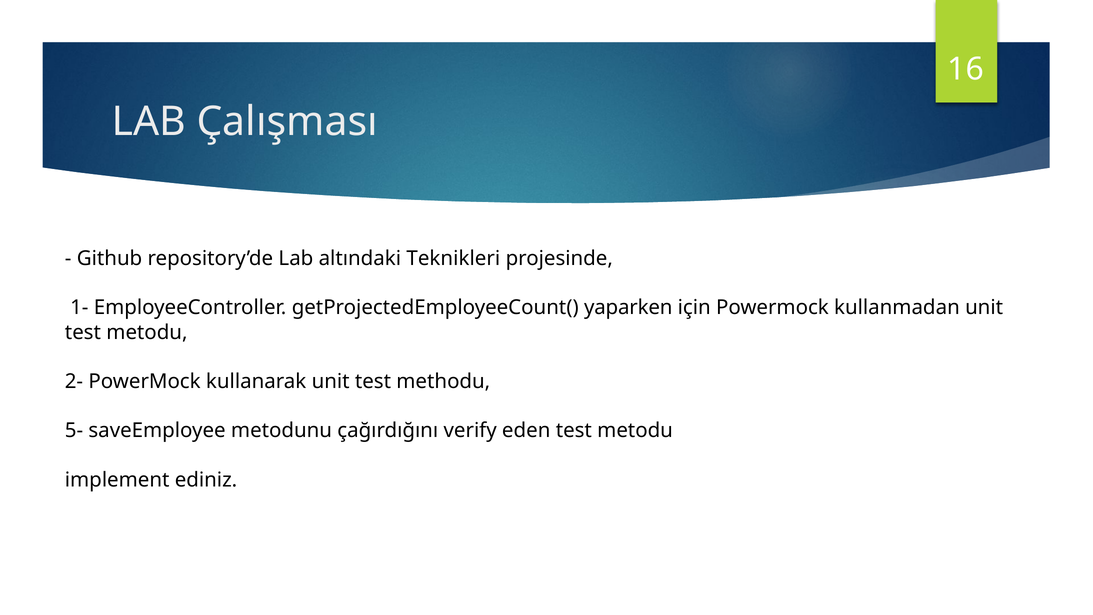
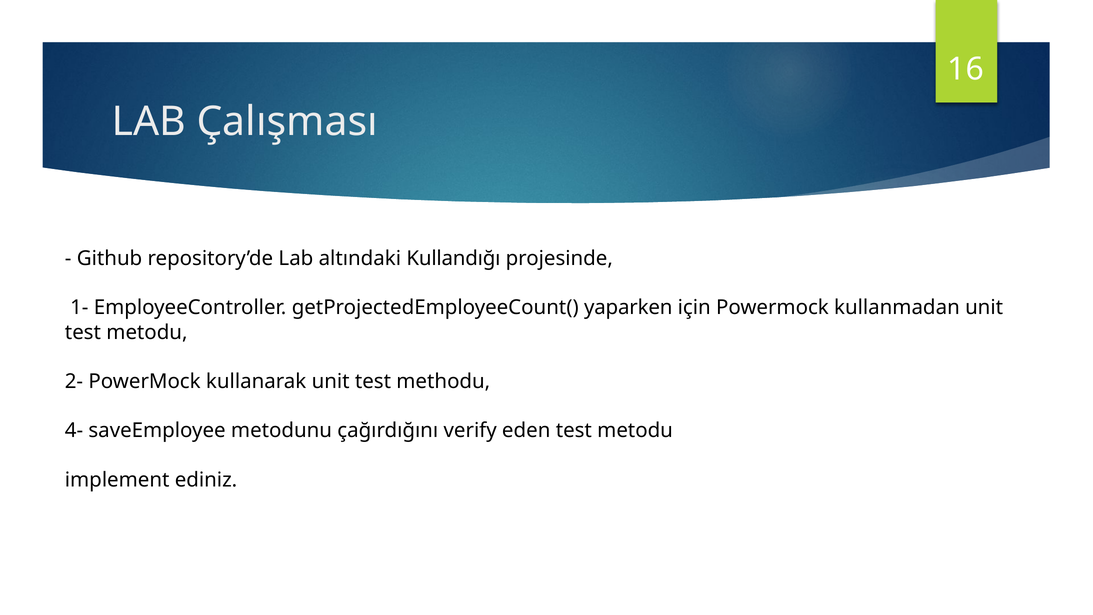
Teknikleri: Teknikleri -> Kullandığı
5-: 5- -> 4-
